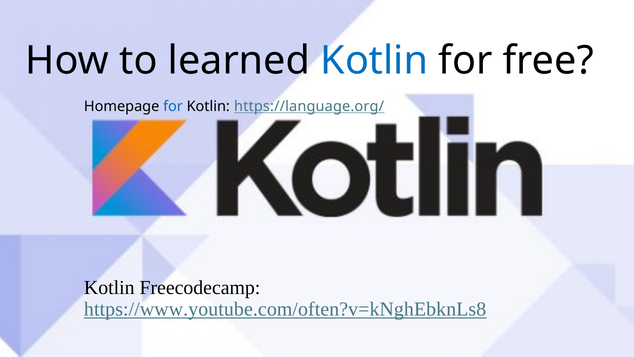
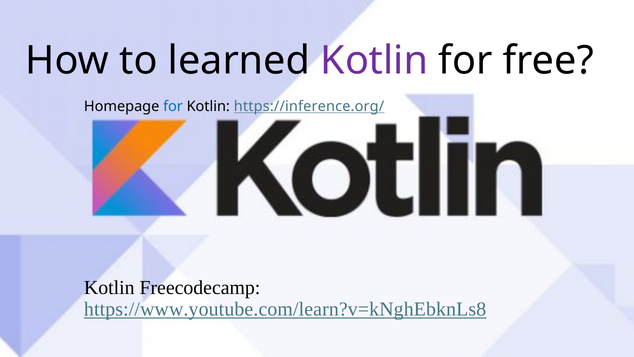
Kotlin at (374, 61) colour: blue -> purple
https://language.org/: https://language.org/ -> https://inference.org/
https://www.youtube.com/often?v=kNghEbknLs8: https://www.youtube.com/often?v=kNghEbknLs8 -> https://www.youtube.com/learn?v=kNghEbknLs8
